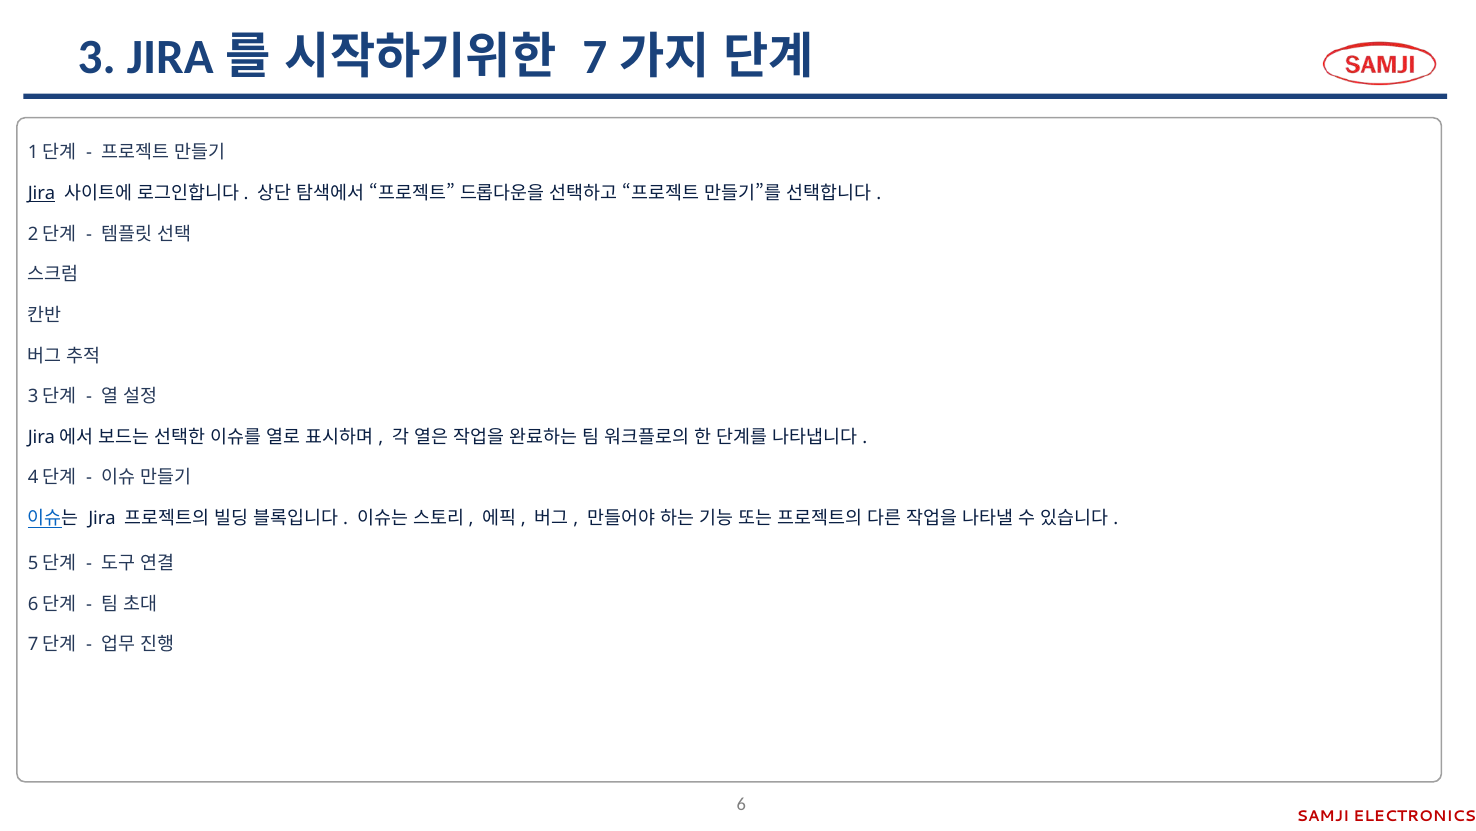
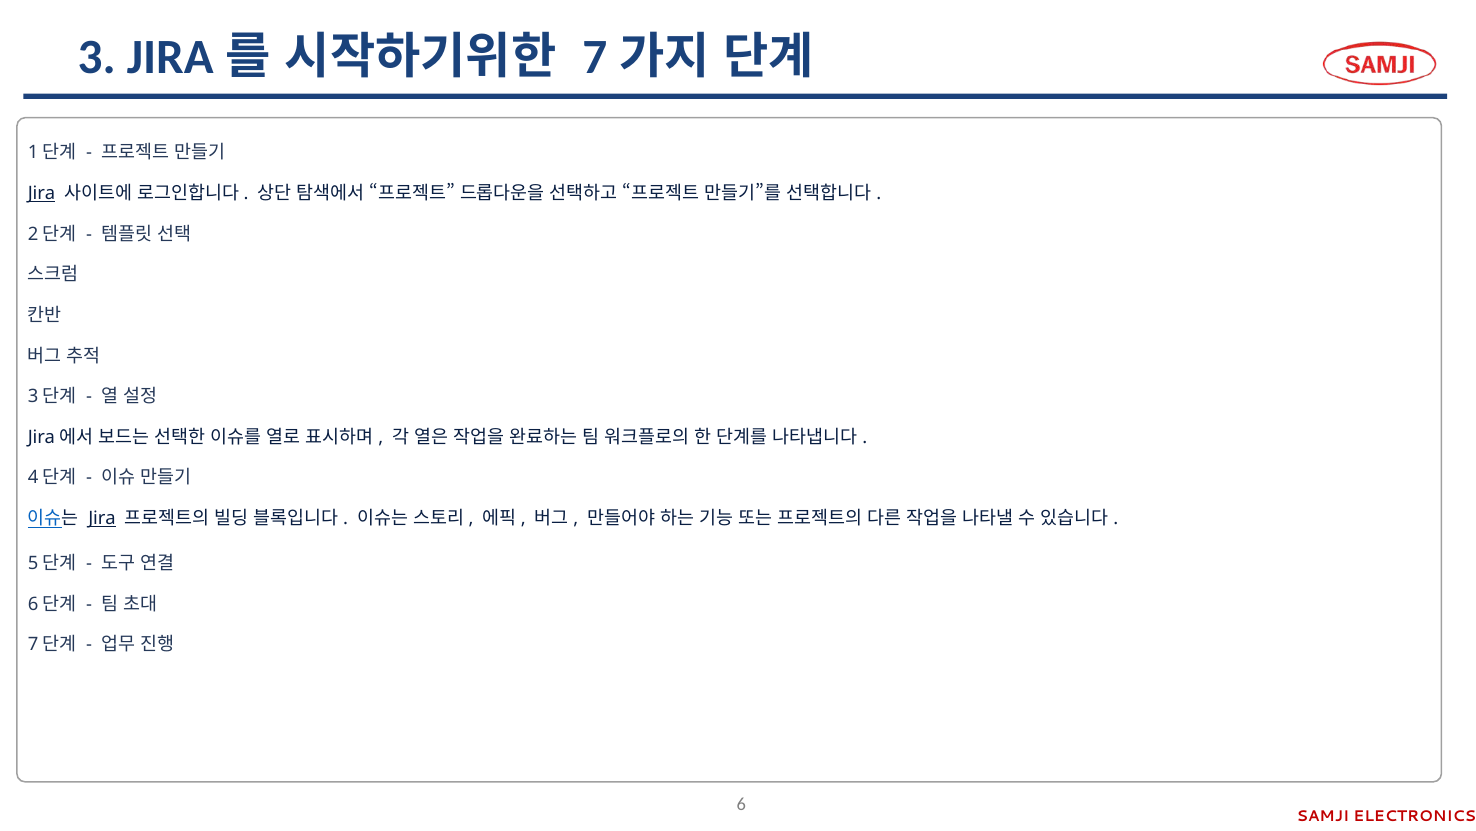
Jira at (102, 518) underline: none -> present
